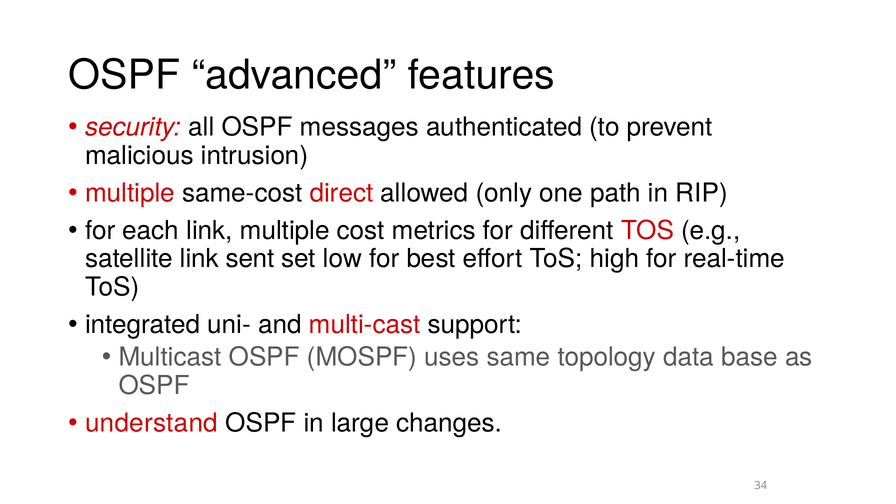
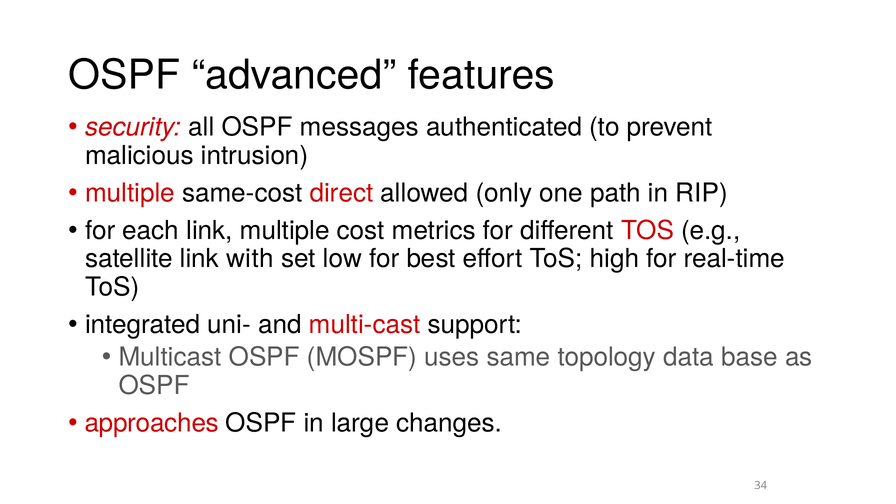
sent: sent -> with
understand: understand -> approaches
